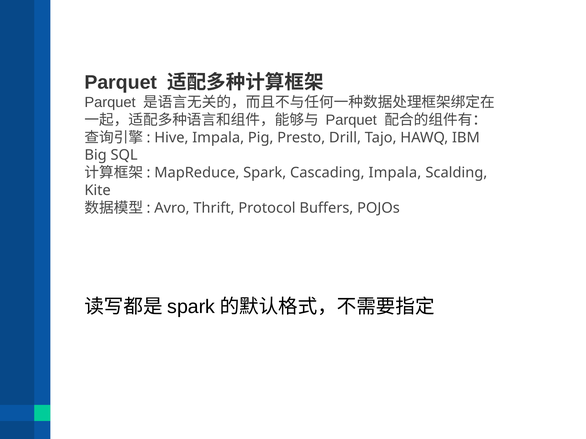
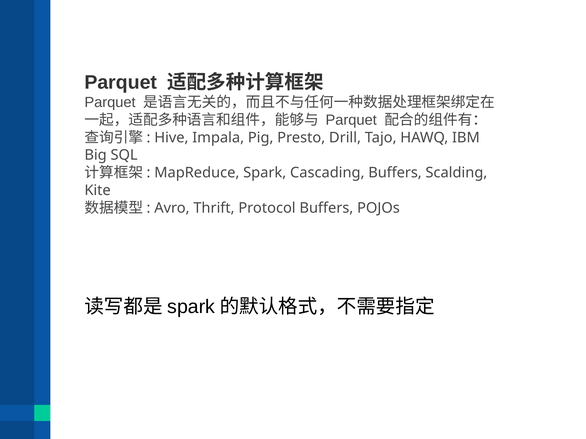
Cascading Impala: Impala -> Buffers
